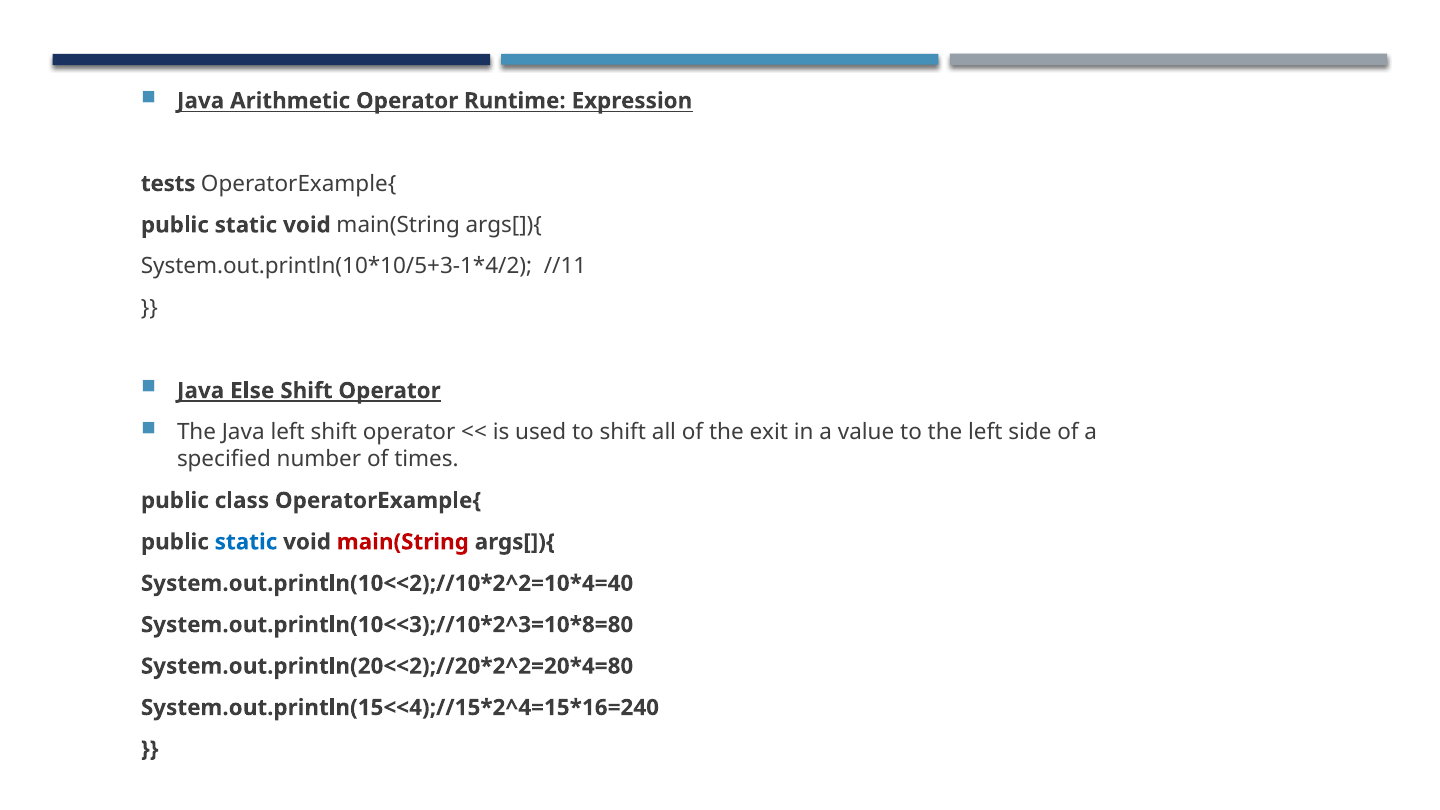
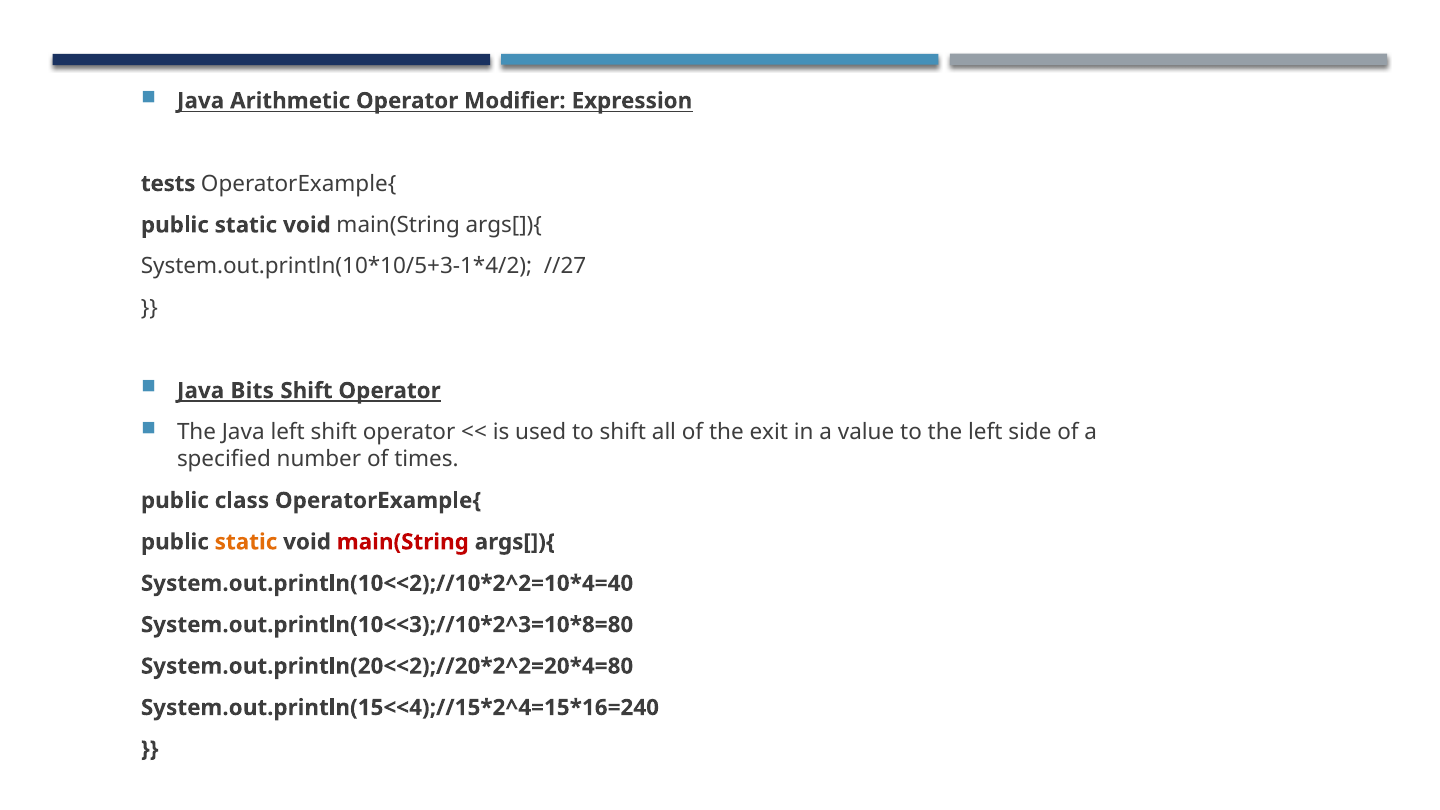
Runtime: Runtime -> Modifier
//11: //11 -> //27
Else: Else -> Bits
static at (246, 542) colour: blue -> orange
